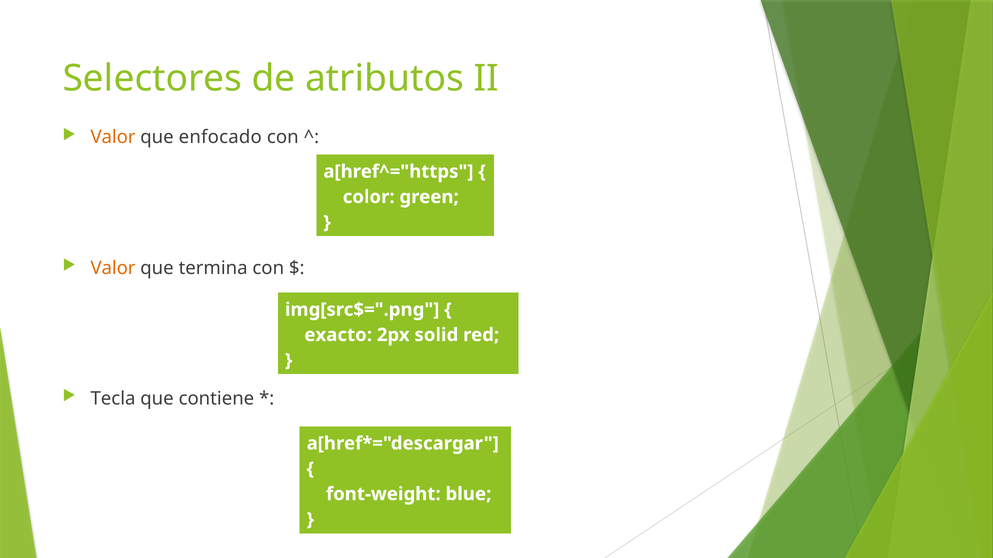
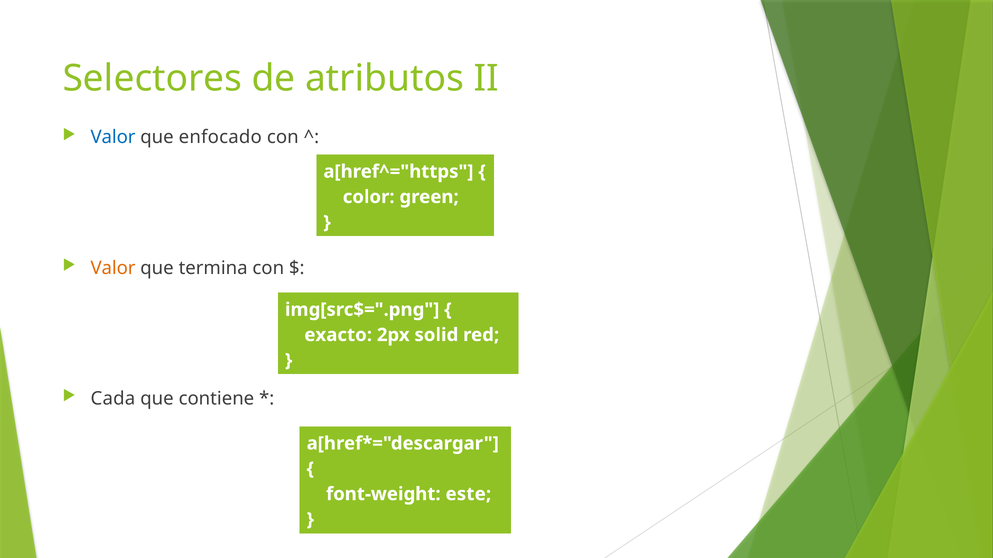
Valor at (113, 137) colour: orange -> blue
Tecla: Tecla -> Cada
blue: blue -> este
